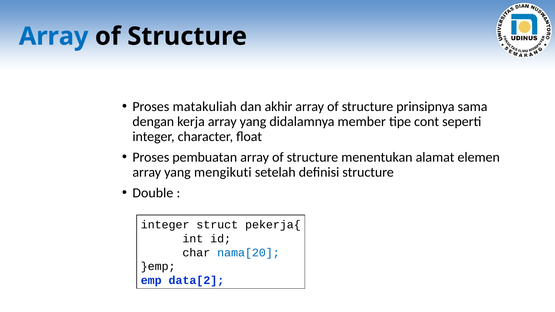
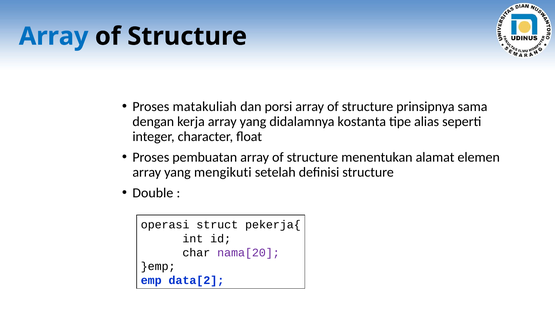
akhir: akhir -> porsi
member: member -> kostanta
cont: cont -> alias
integer at (165, 225): integer -> operasi
nama[20 colour: blue -> purple
